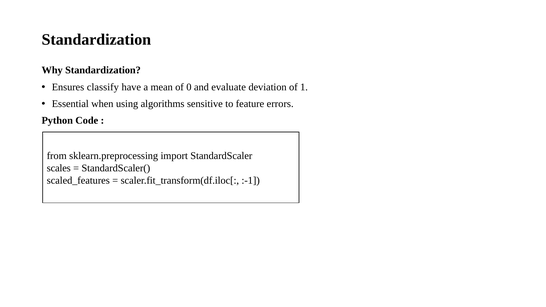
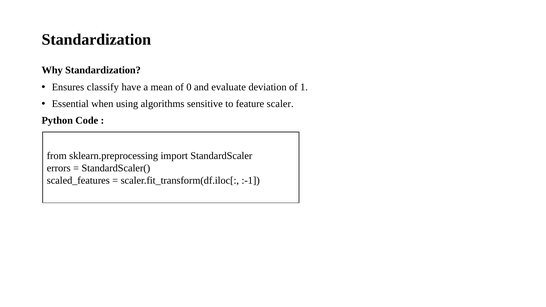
errors: errors -> scaler
scales: scales -> errors
